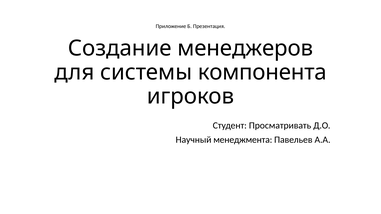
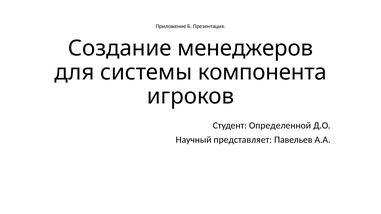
Просматривать: Просматривать -> Определенной
менеджмента: менеджмента -> представляет
